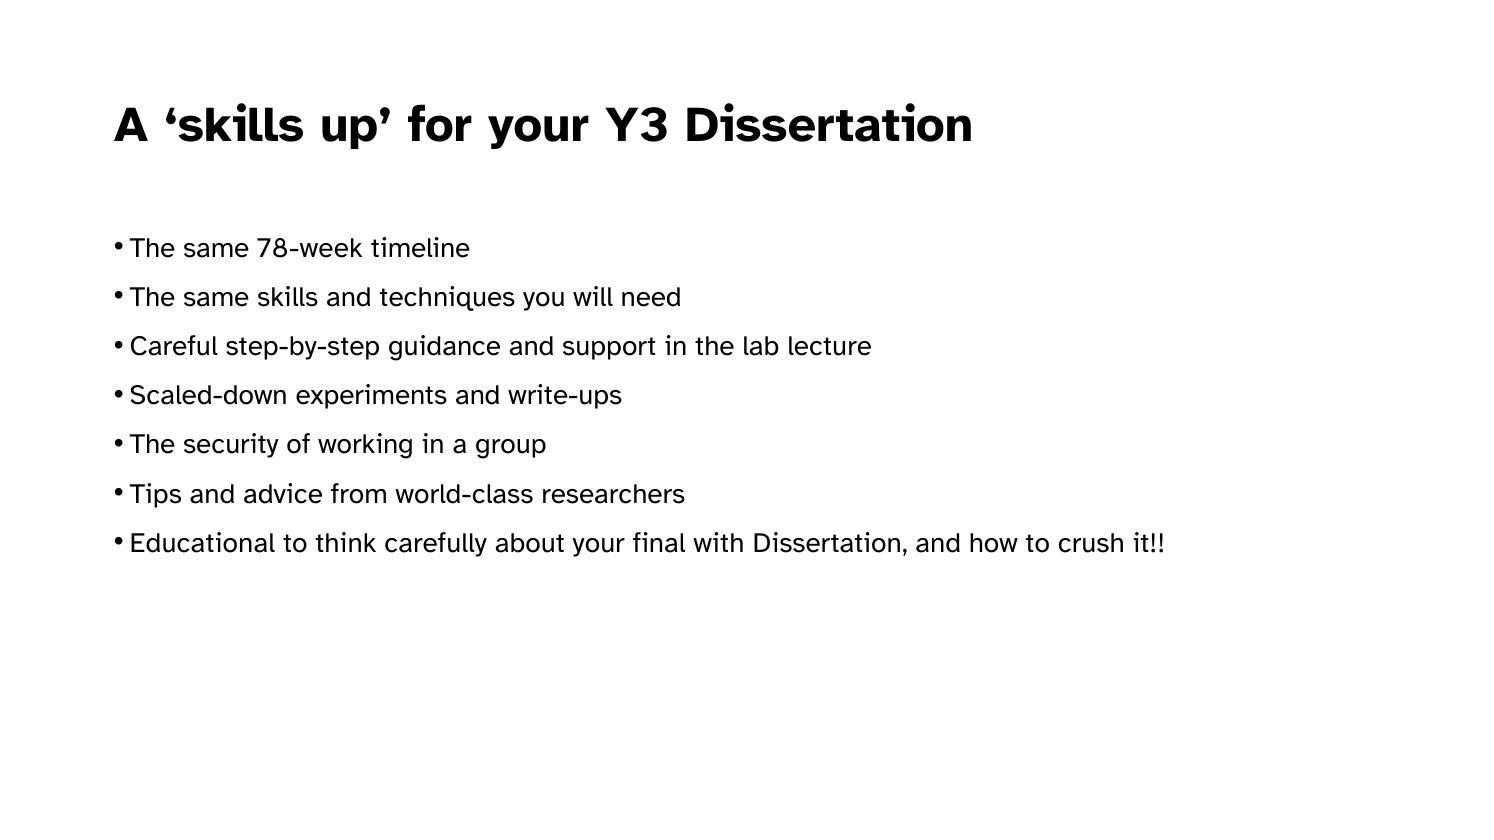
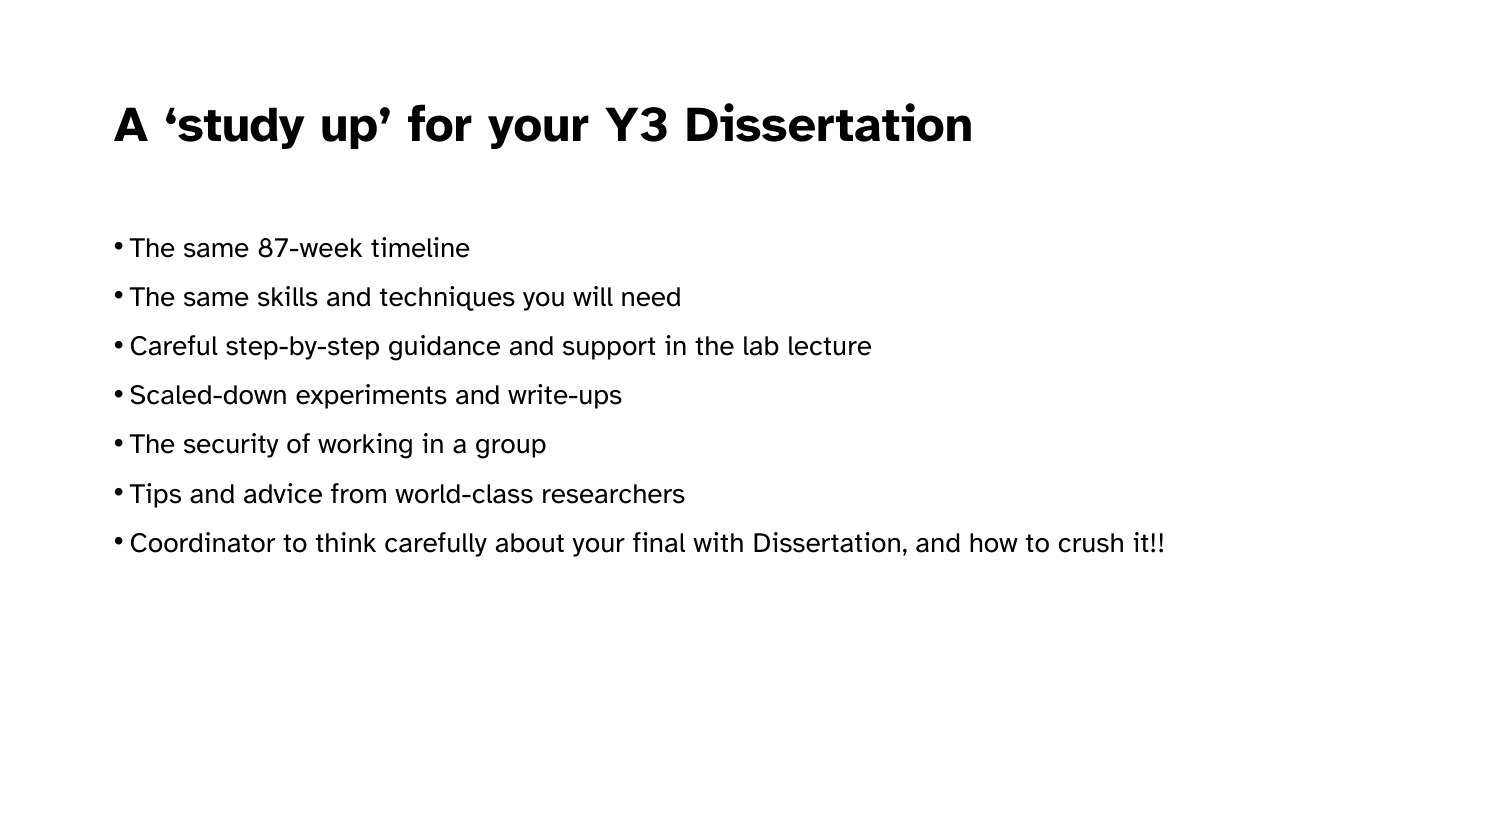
A skills: skills -> study
78-week: 78-week -> 87-week
Educational: Educational -> Coordinator
